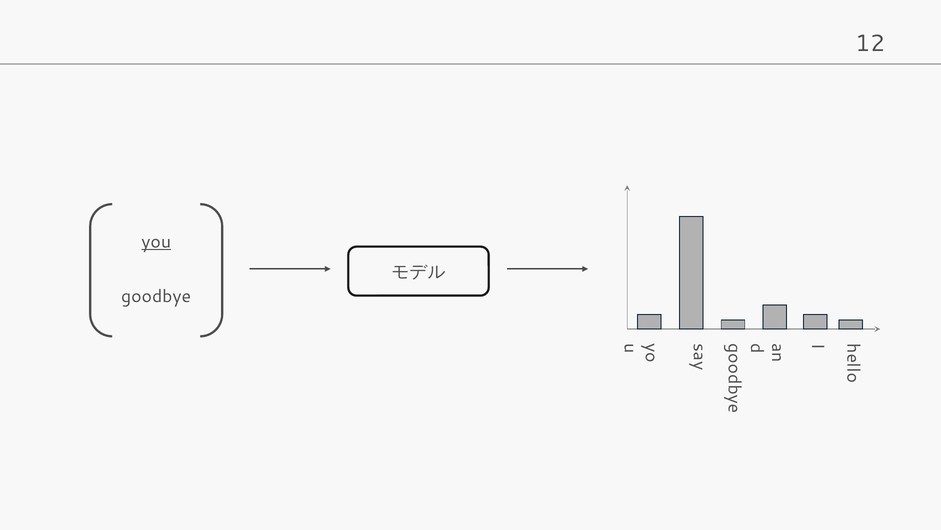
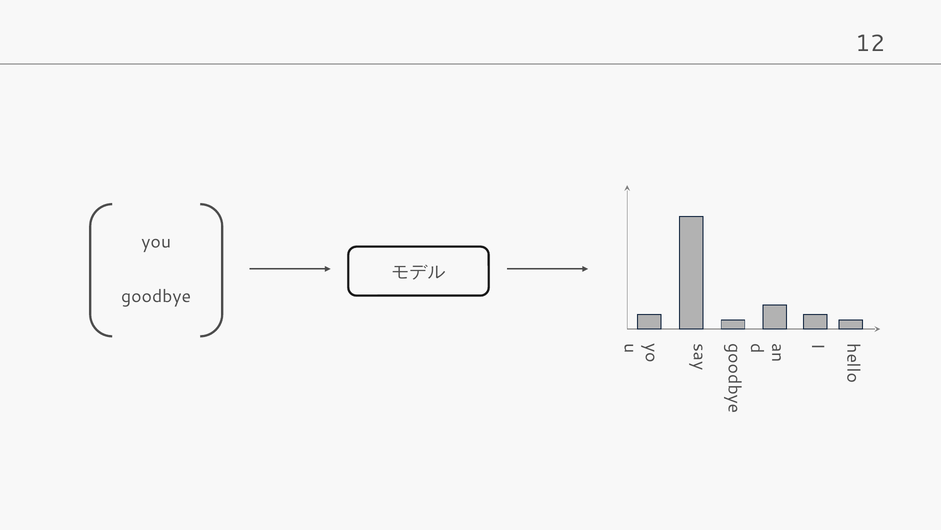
you underline: present -> none
